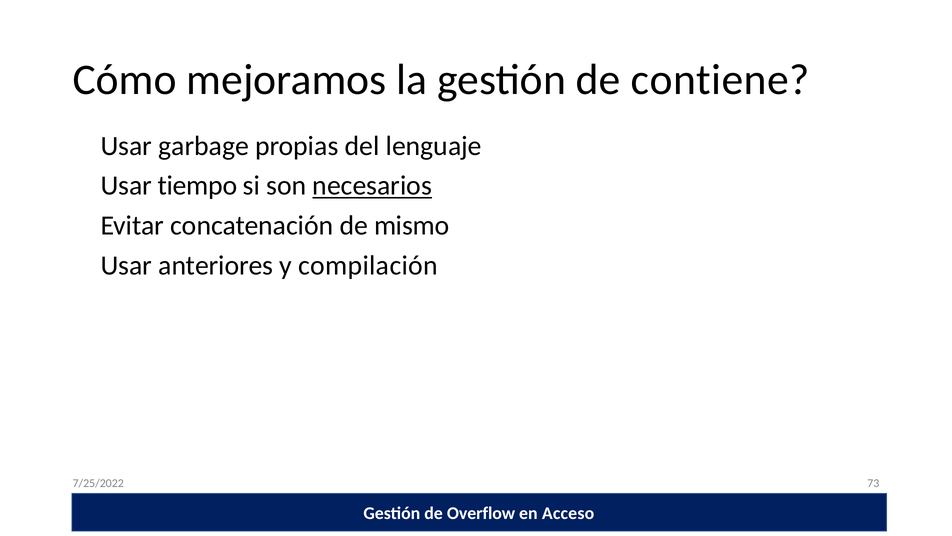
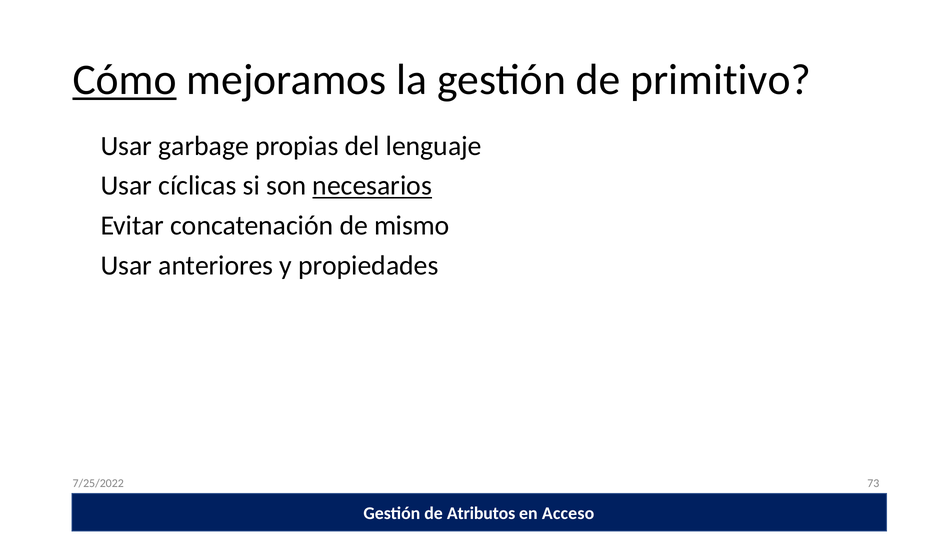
Cómo underline: none -> present
contiene: contiene -> primitivo
tiempo: tiempo -> cíclicas
compilación: compilación -> propiedades
Overflow: Overflow -> Atributos
